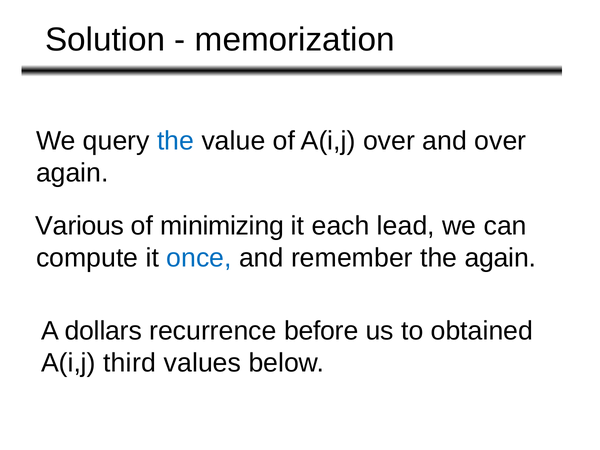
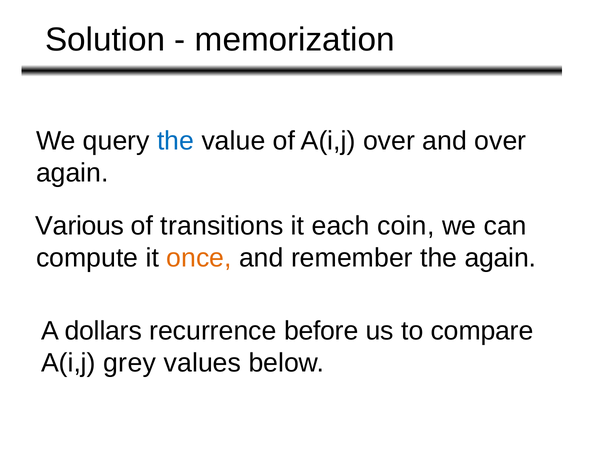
minimizing: minimizing -> transitions
lead: lead -> coin
once colour: blue -> orange
obtained: obtained -> compare
third: third -> grey
